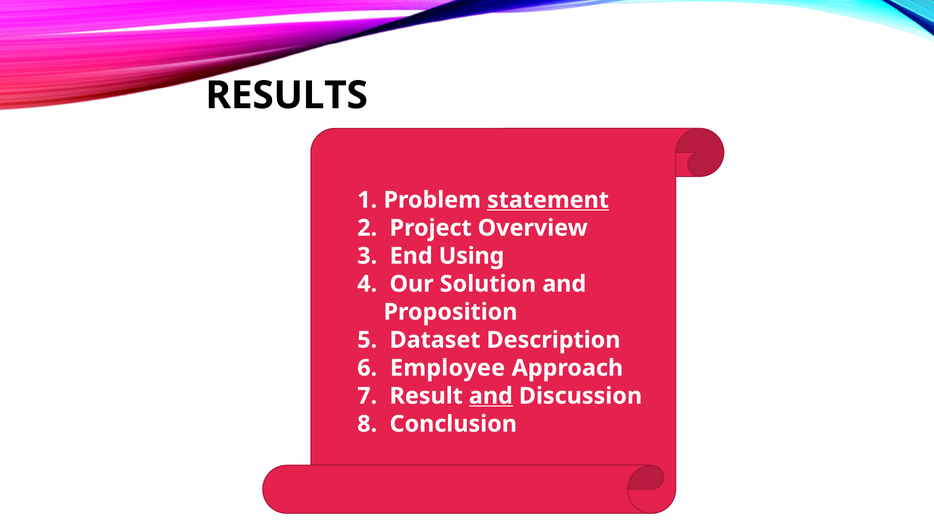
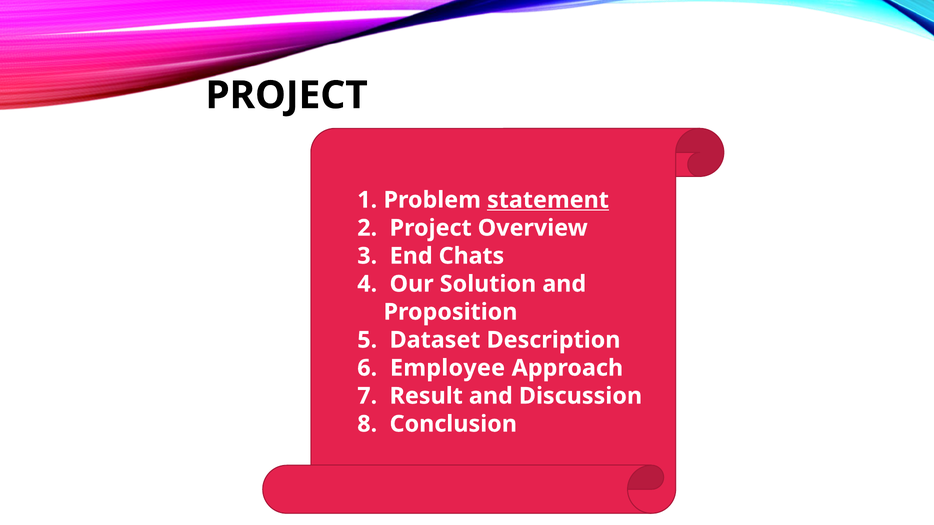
RESULTS at (287, 95): RESULTS -> PROJECT
Using: Using -> Chats
and at (491, 396) underline: present -> none
